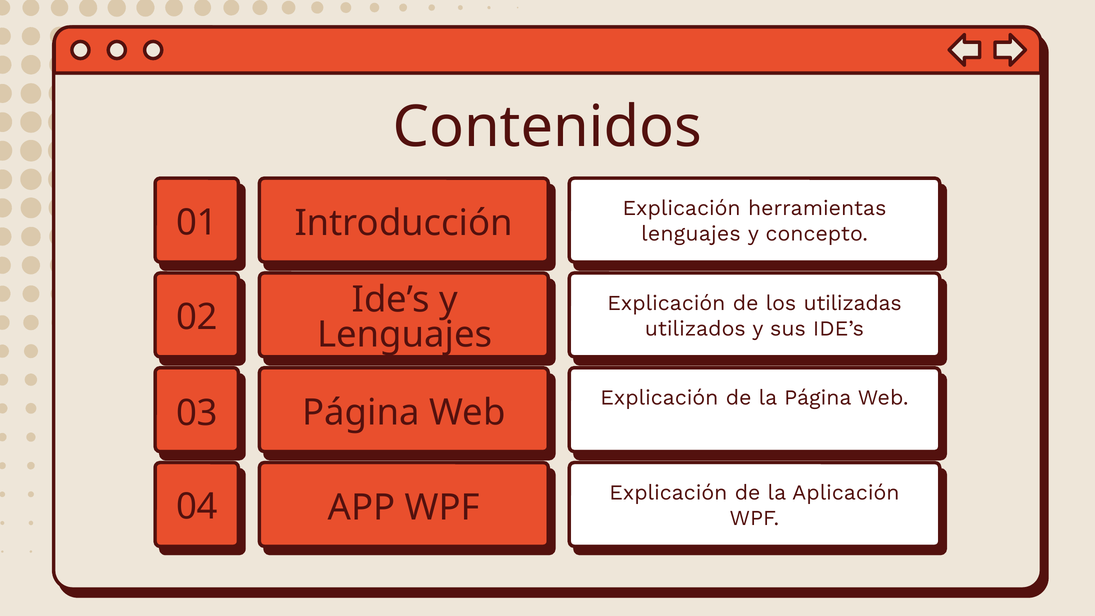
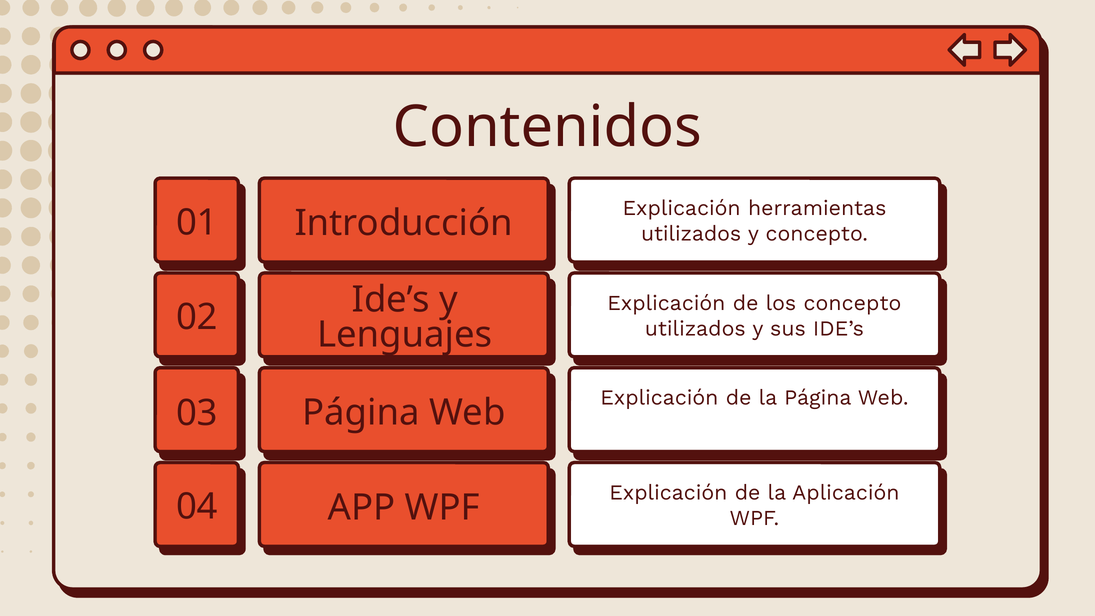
lenguajes at (691, 234): lenguajes -> utilizados
los utilizadas: utilizadas -> concepto
